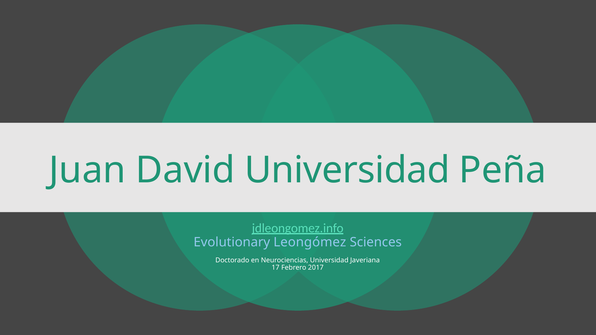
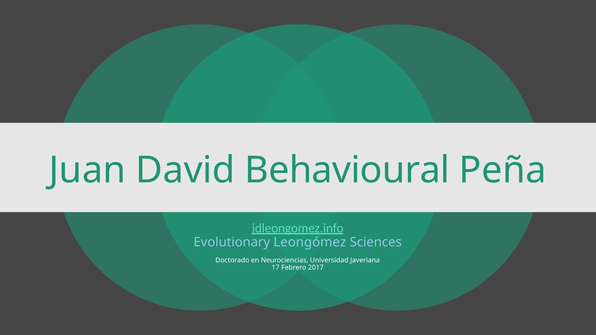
David Universidad: Universidad -> Behavioural
